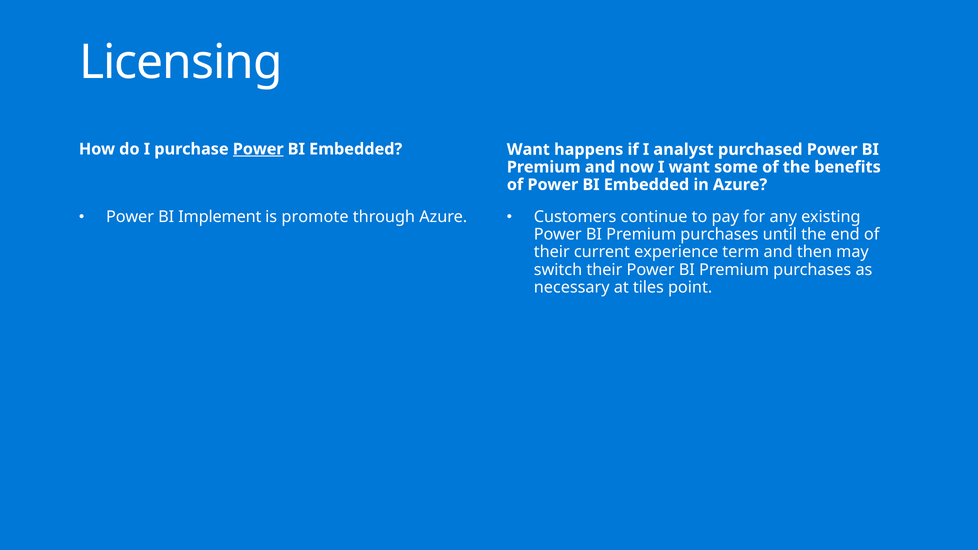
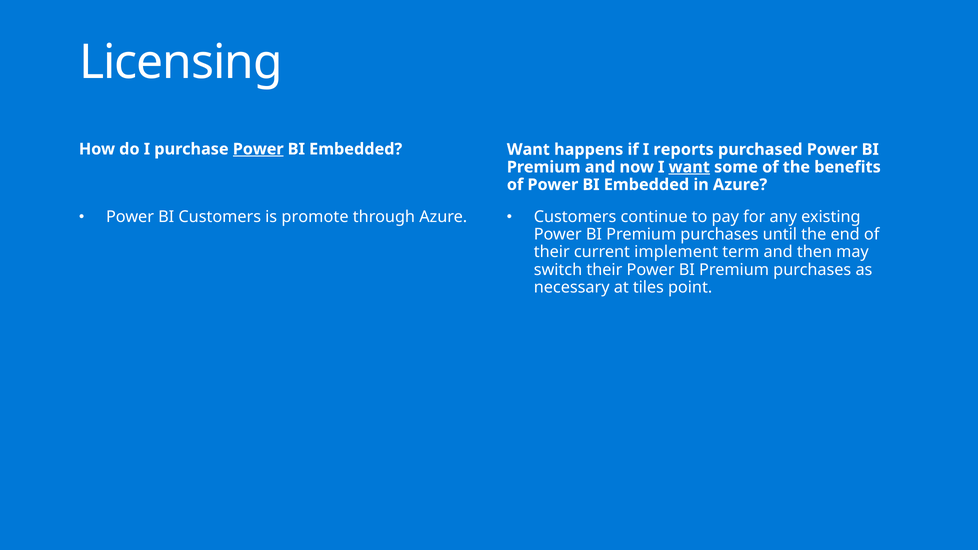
analyst: analyst -> reports
want at (689, 167) underline: none -> present
BI Implement: Implement -> Customers
experience: experience -> implement
